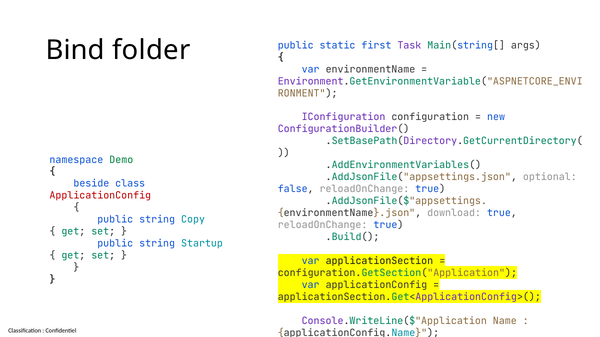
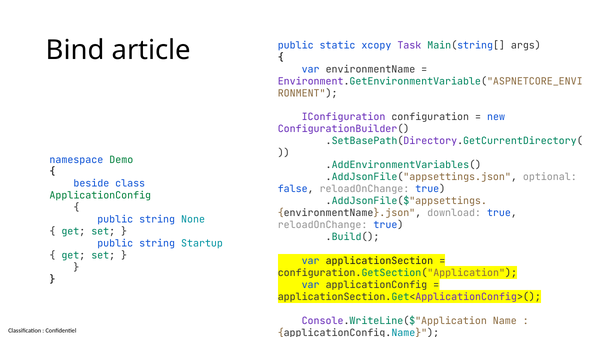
first: first -> xcopy
folder: folder -> article
ApplicationConfig at (100, 196) colour: red -> green
Copy: Copy -> None
